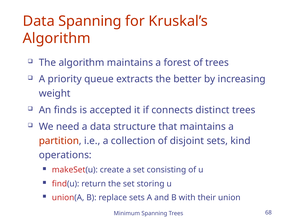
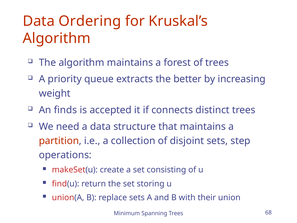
Data Spanning: Spanning -> Ordering
kind: kind -> step
